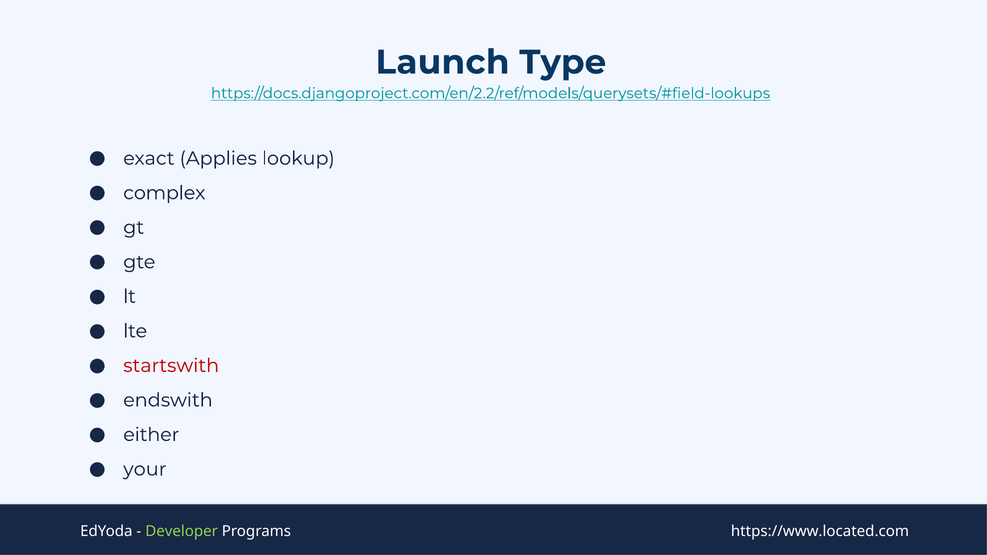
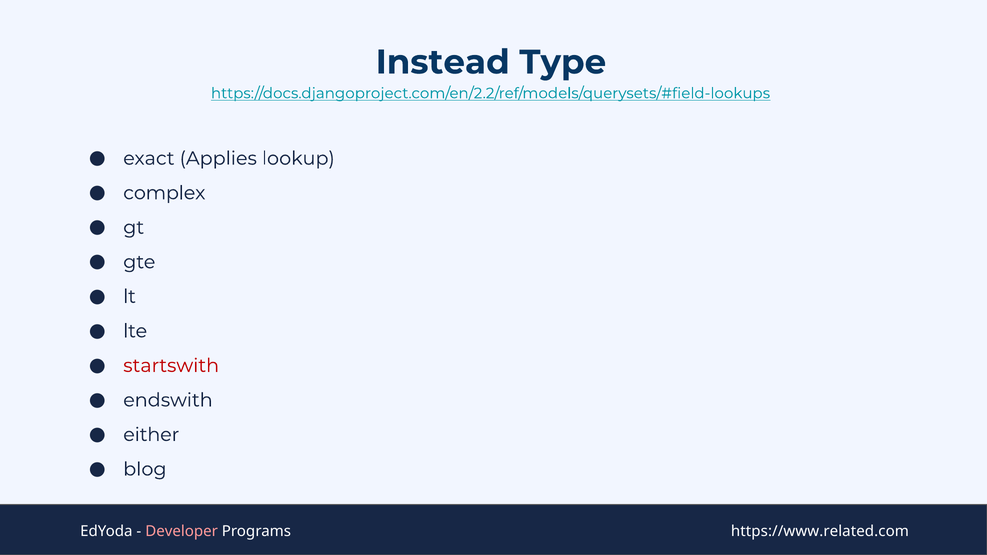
Launch: Launch -> Instead
your: your -> blog
Developer colour: light green -> pink
https://www.located.com: https://www.located.com -> https://www.related.com
